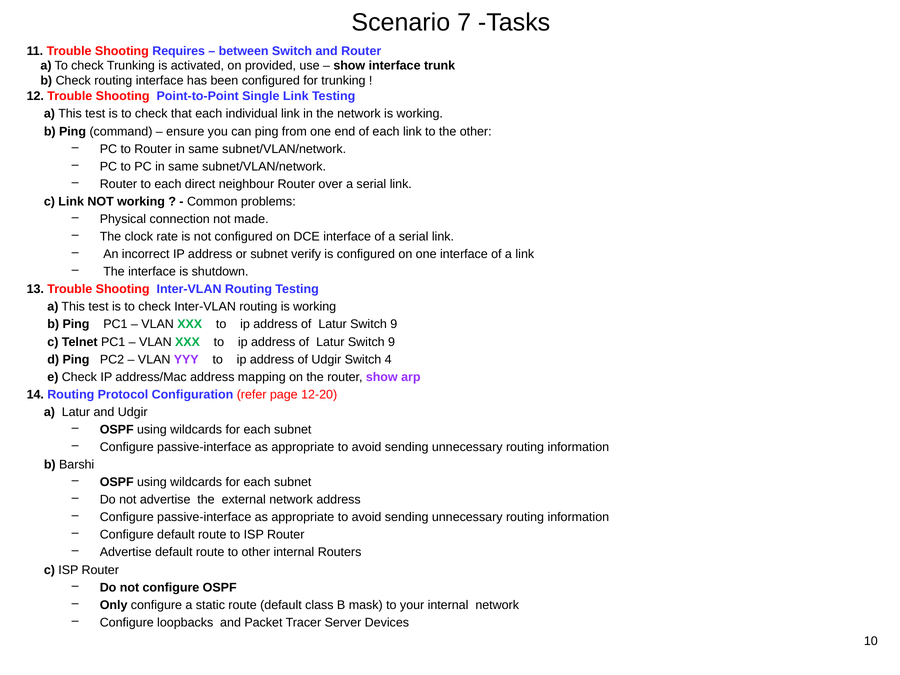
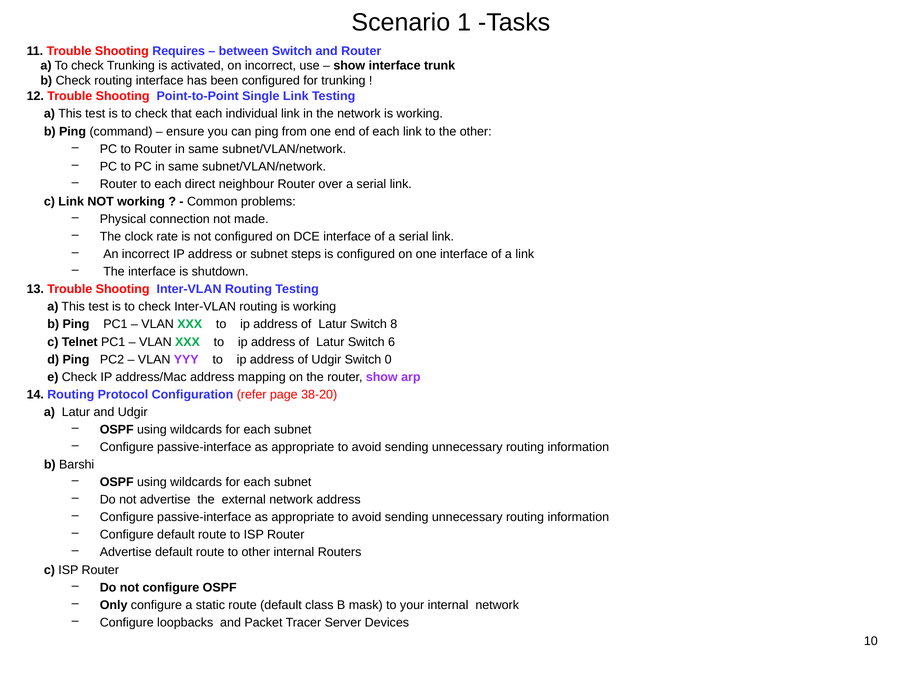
7: 7 -> 1
on provided: provided -> incorrect
verify: verify -> steps
9 at (394, 324): 9 -> 8
9 at (392, 342): 9 -> 6
4: 4 -> 0
12-20: 12-20 -> 38-20
